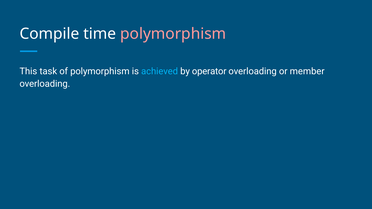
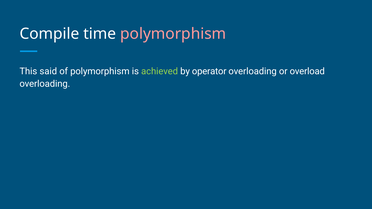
task: task -> said
achieved colour: light blue -> light green
member: member -> overload
